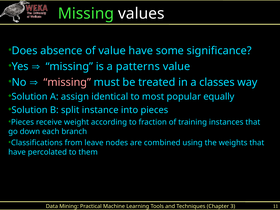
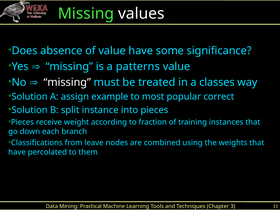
missing at (67, 82) colour: pink -> white
identical: identical -> example
equally: equally -> correct
